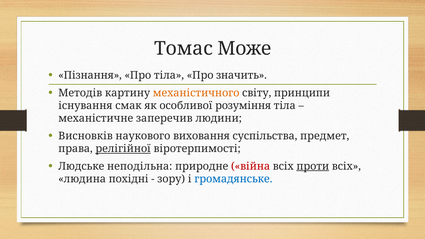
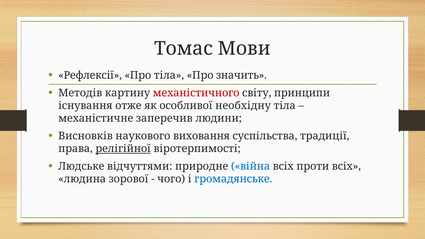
Може: Може -> Мови
Пізнання: Пізнання -> Рефлексії
механістичного colour: orange -> red
смак: смак -> отже
розуміння: розуміння -> необхідну
предмет: предмет -> традиції
неподільна: неподільна -> відчуттями
війна colour: red -> blue
проти underline: present -> none
похідні: похідні -> зорової
зору: зору -> чого
